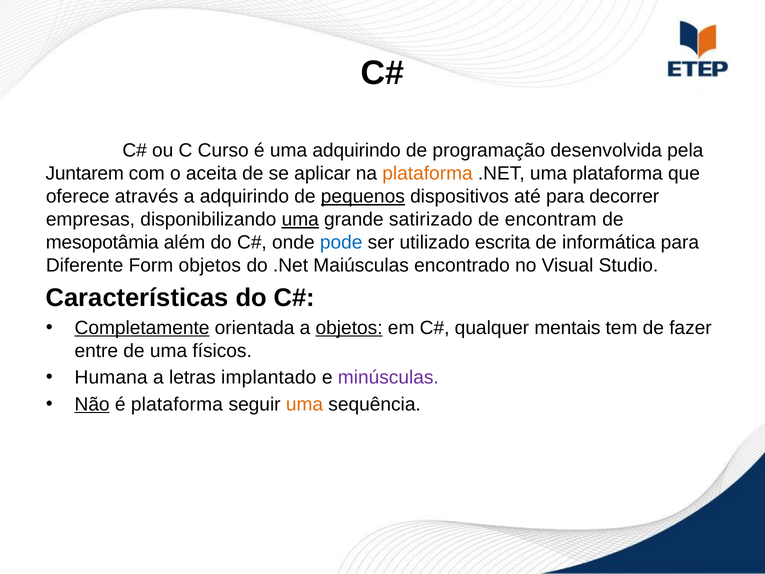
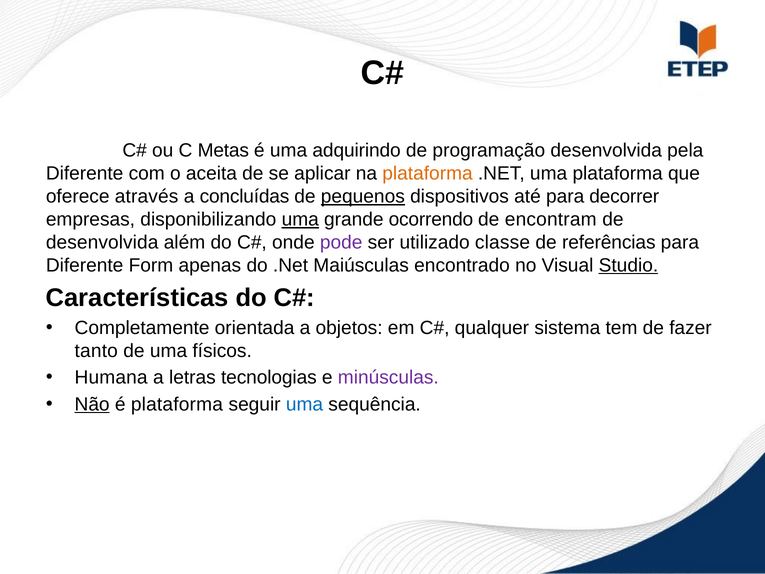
Curso: Curso -> Metas
Juntarem at (85, 173): Juntarem -> Diferente
a adquirindo: adquirindo -> concluídas
satirizado: satirizado -> ocorrendo
mesopotâmia at (102, 242): mesopotâmia -> desenvolvida
pode colour: blue -> purple
escrita: escrita -> classe
informática: informática -> referências
Form objetos: objetos -> apenas
Studio underline: none -> present
Completamente underline: present -> none
objetos at (349, 328) underline: present -> none
mentais: mentais -> sistema
entre: entre -> tanto
implantado: implantado -> tecnologias
uma at (305, 404) colour: orange -> blue
